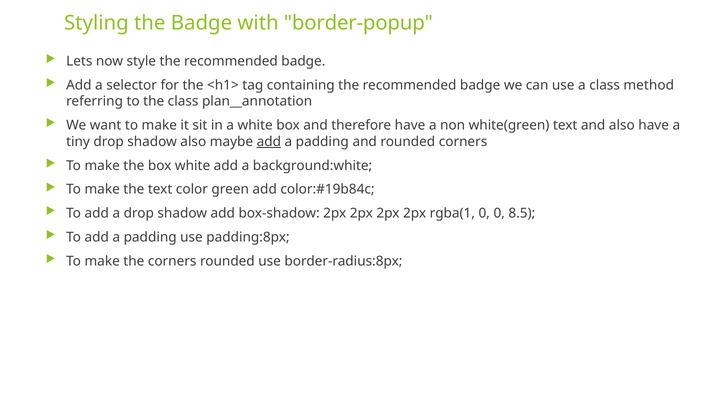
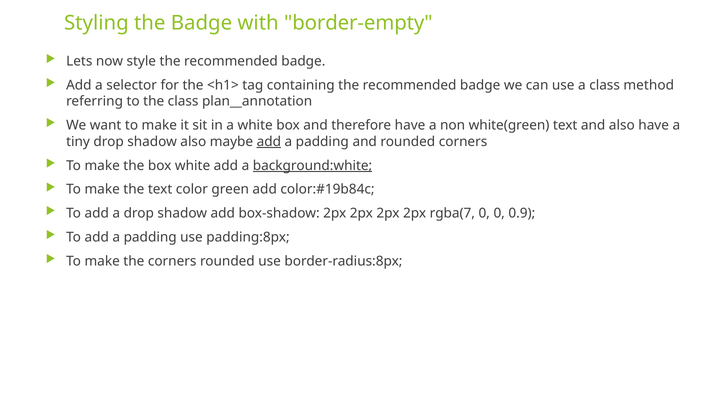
border-popup: border-popup -> border-empty
background:white underline: none -> present
rgba(1: rgba(1 -> rgba(7
8.5: 8.5 -> 0.9
